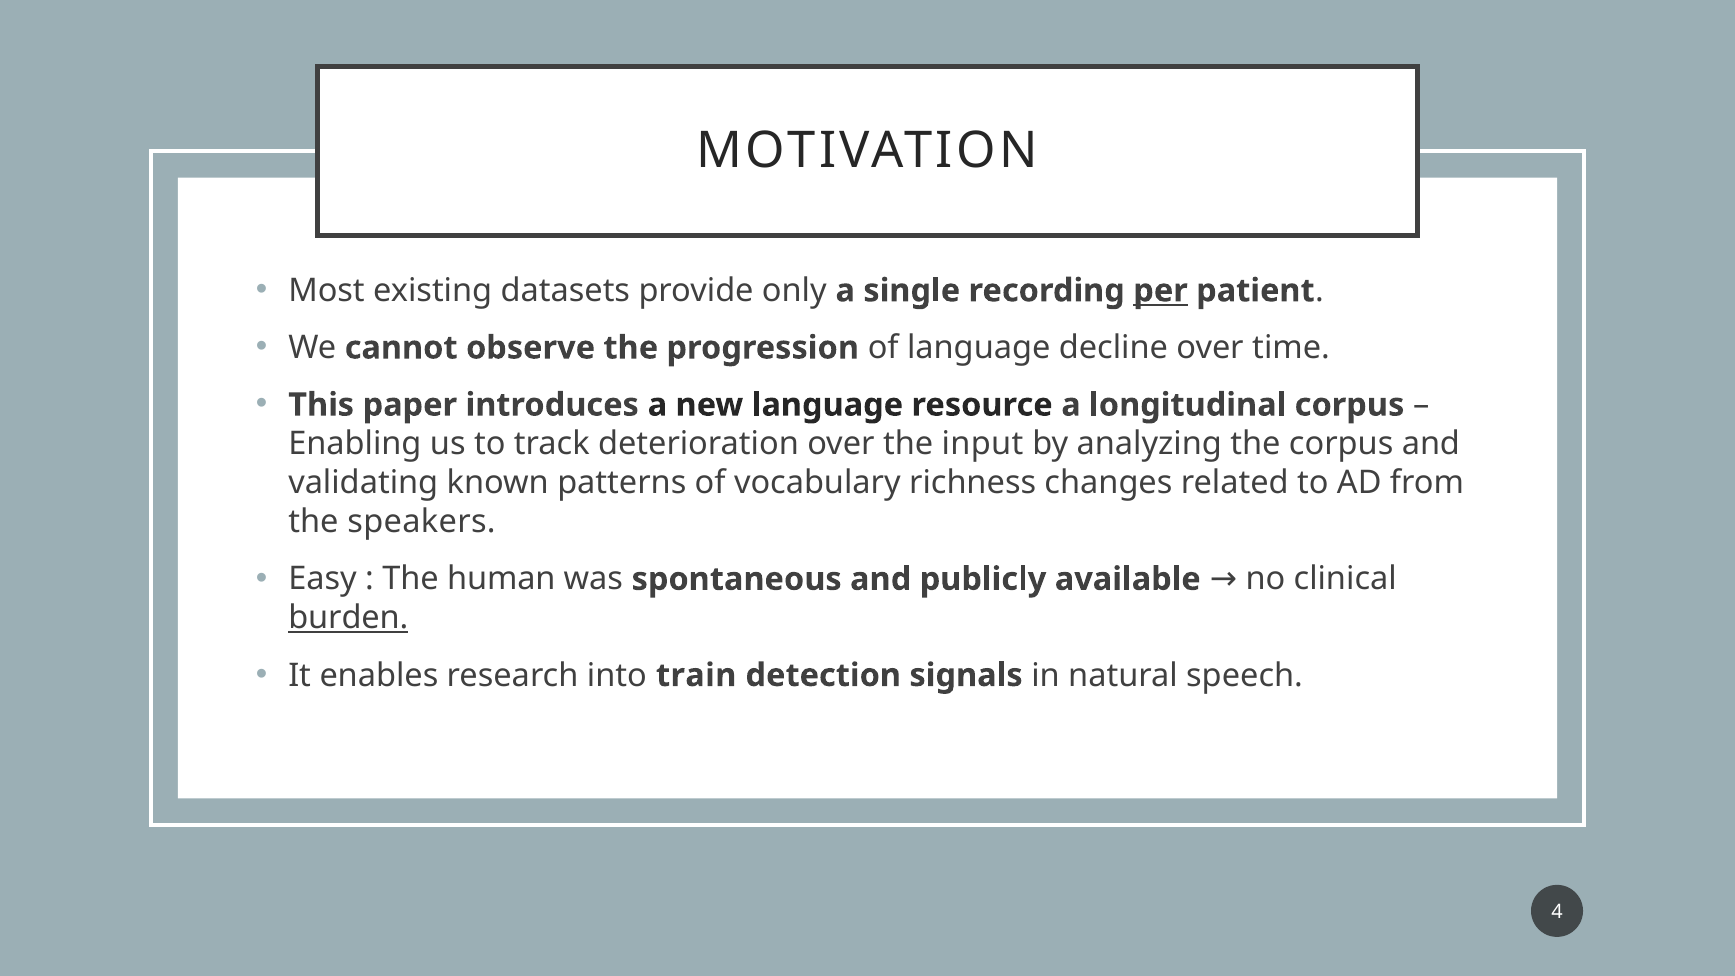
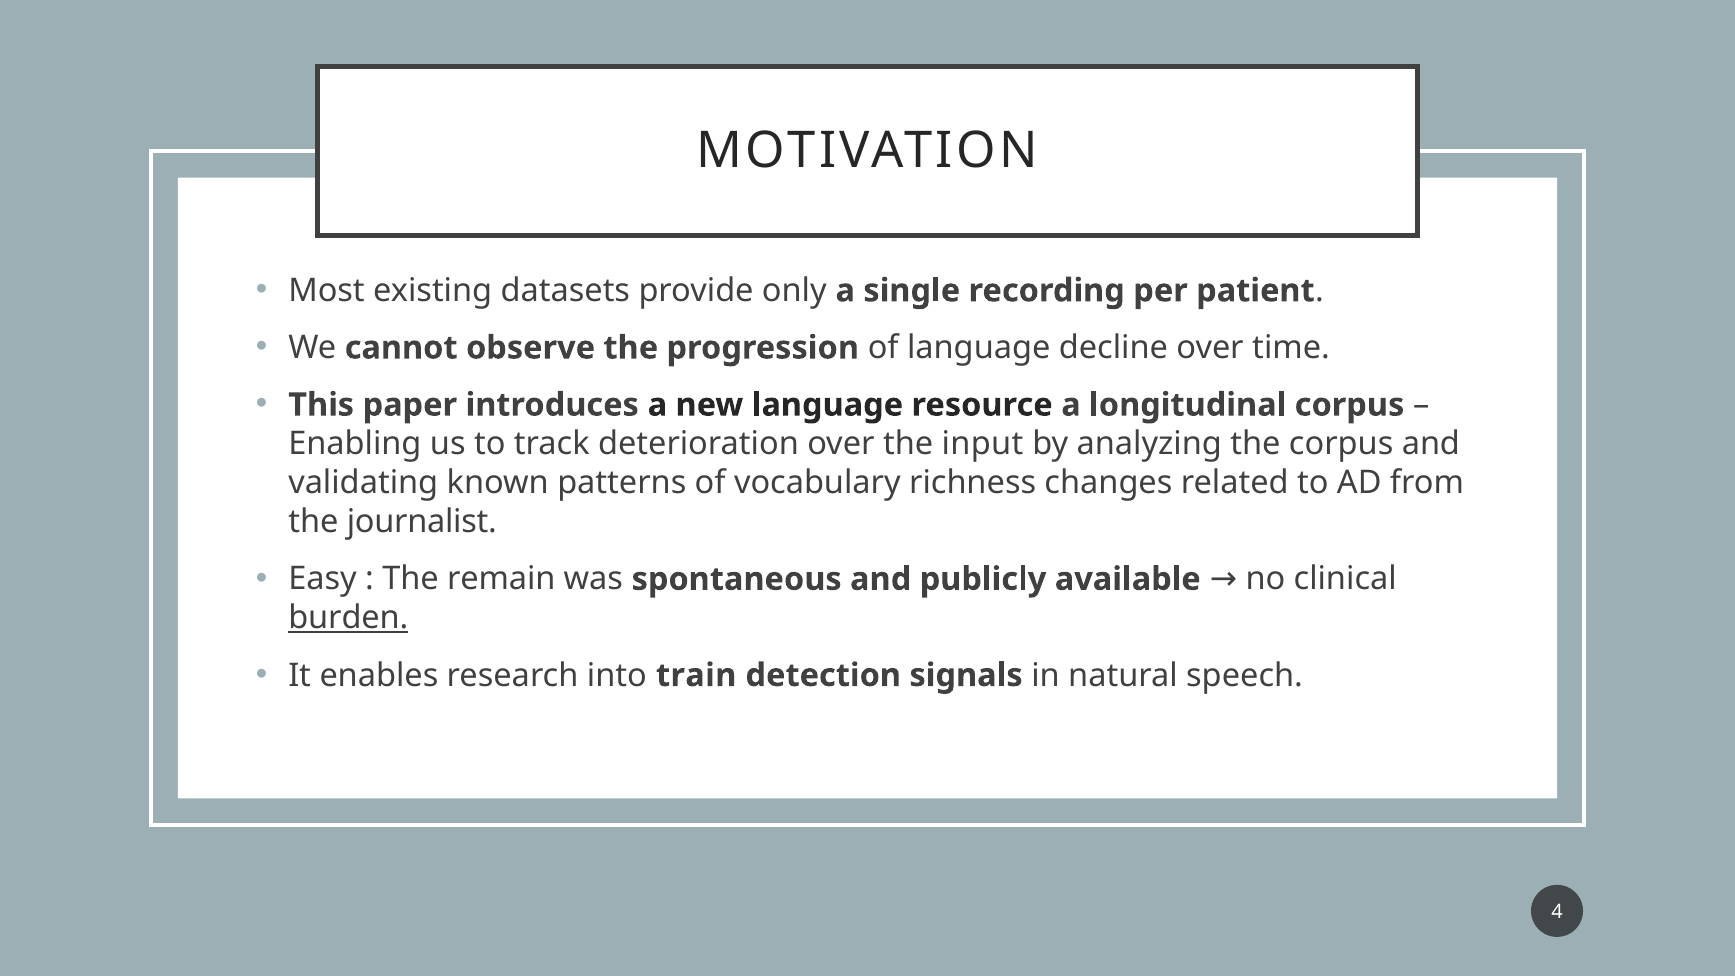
per underline: present -> none
speakers: speakers -> journalist
human: human -> remain
